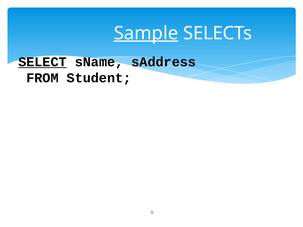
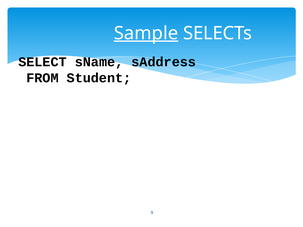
SELECT underline: present -> none
